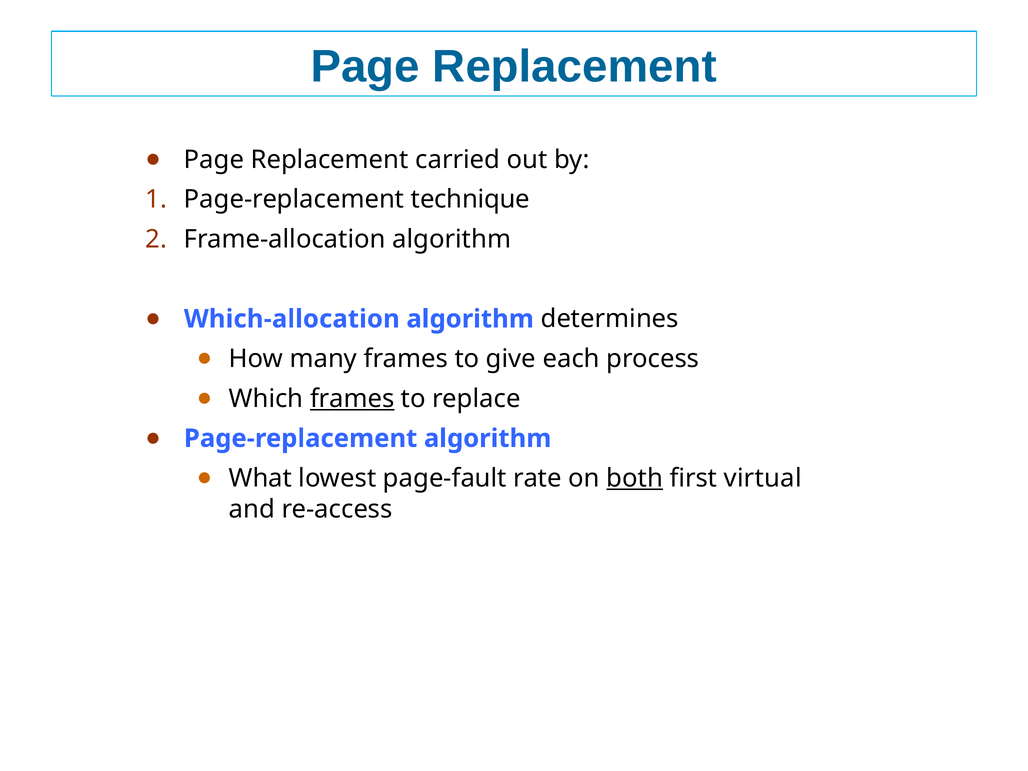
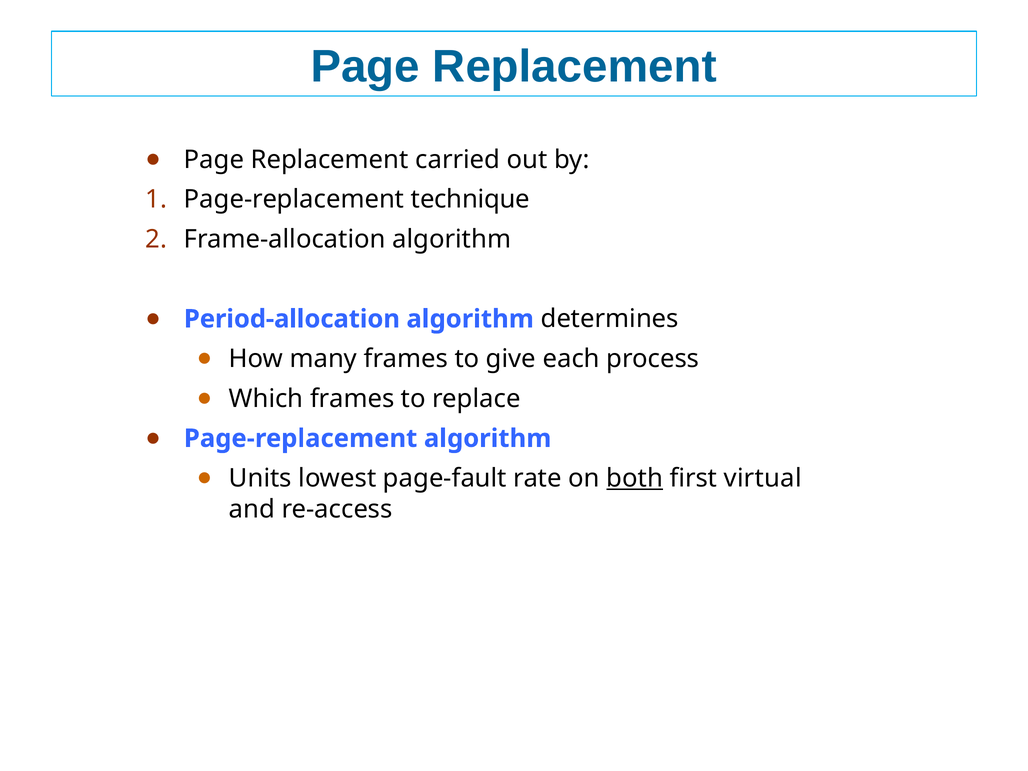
Which-allocation: Which-allocation -> Period-allocation
frames at (352, 399) underline: present -> none
What: What -> Units
